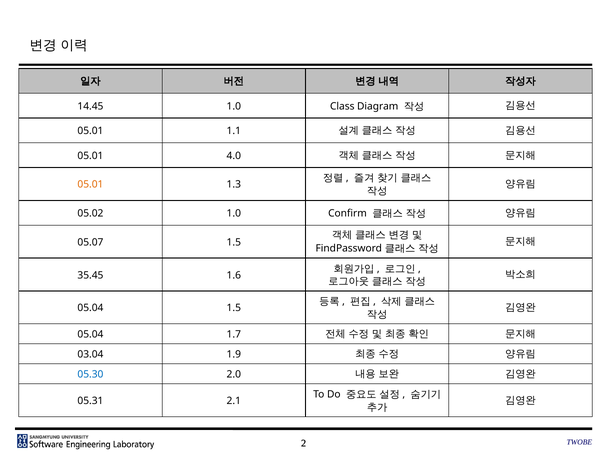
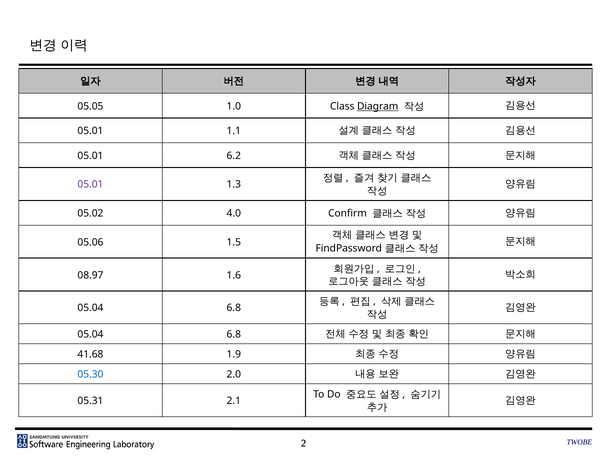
14.45: 14.45 -> 05.05
Diagram underline: none -> present
4.0: 4.0 -> 6.2
05.01 at (90, 185) colour: orange -> purple
05.02 1.0: 1.0 -> 4.0
05.07: 05.07 -> 05.06
35.45: 35.45 -> 08.97
1.5 at (234, 308): 1.5 -> 6.8
1.7 at (234, 335): 1.7 -> 6.8
03.04: 03.04 -> 41.68
